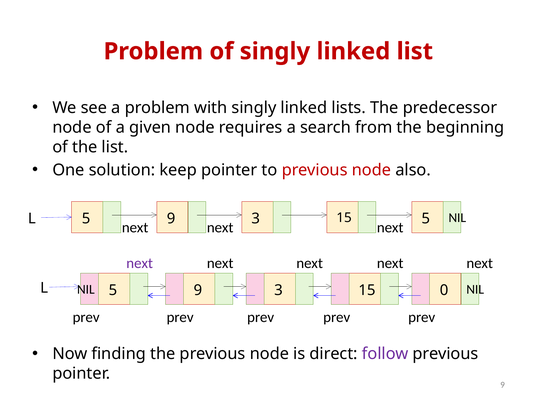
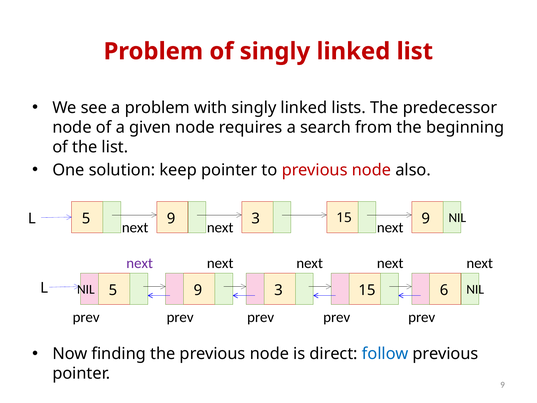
15 5: 5 -> 9
0: 0 -> 6
follow colour: purple -> blue
